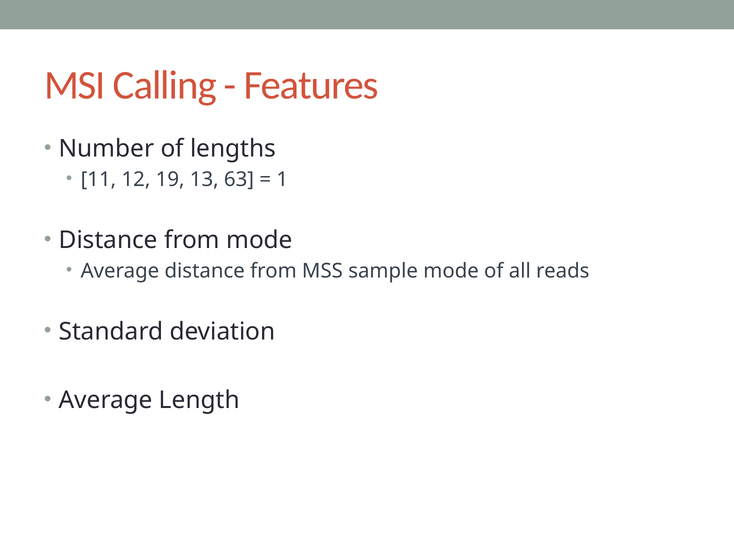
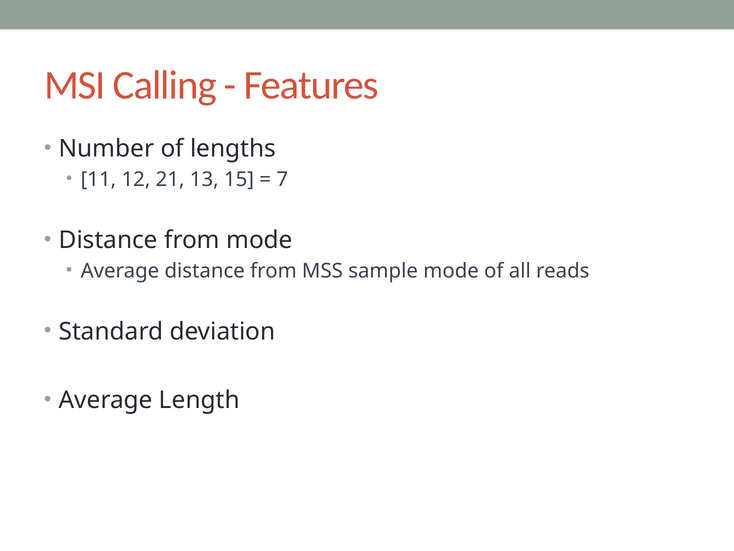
19: 19 -> 21
63: 63 -> 15
1: 1 -> 7
